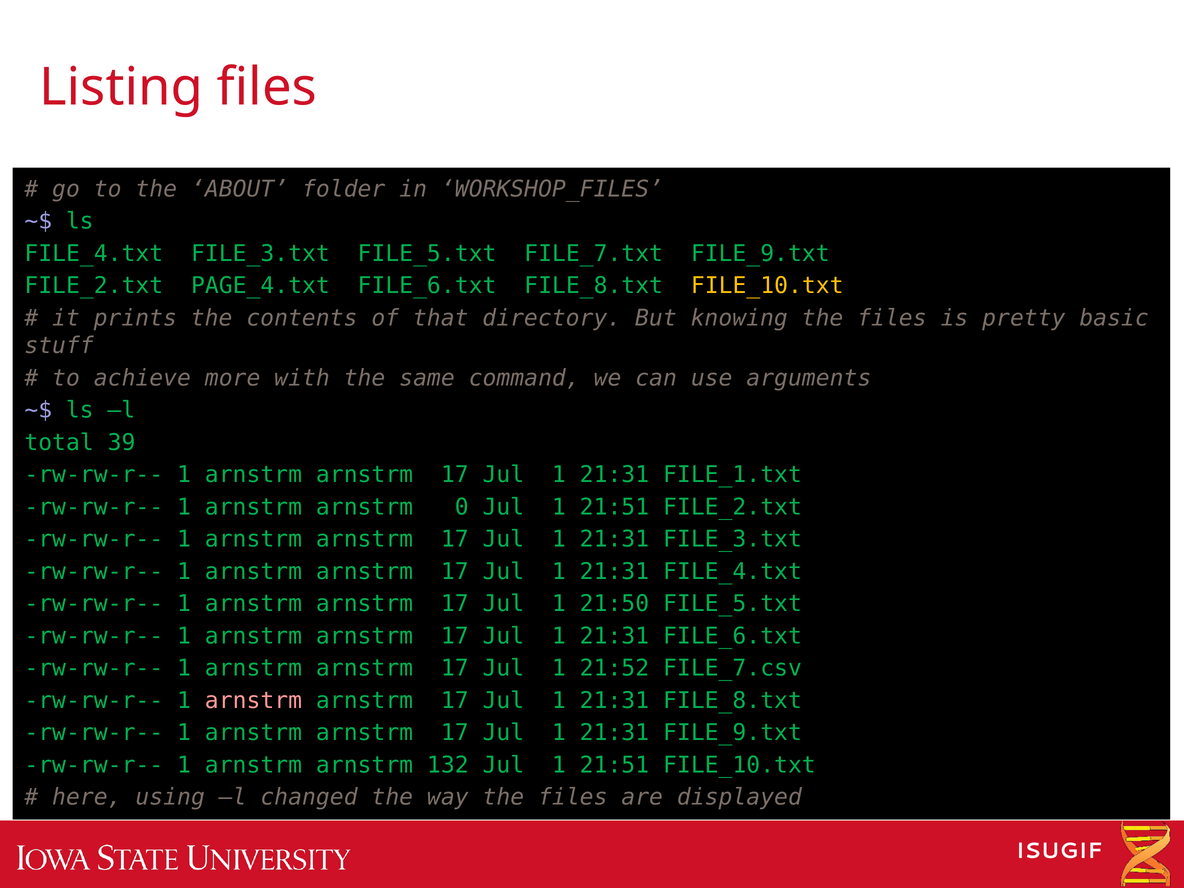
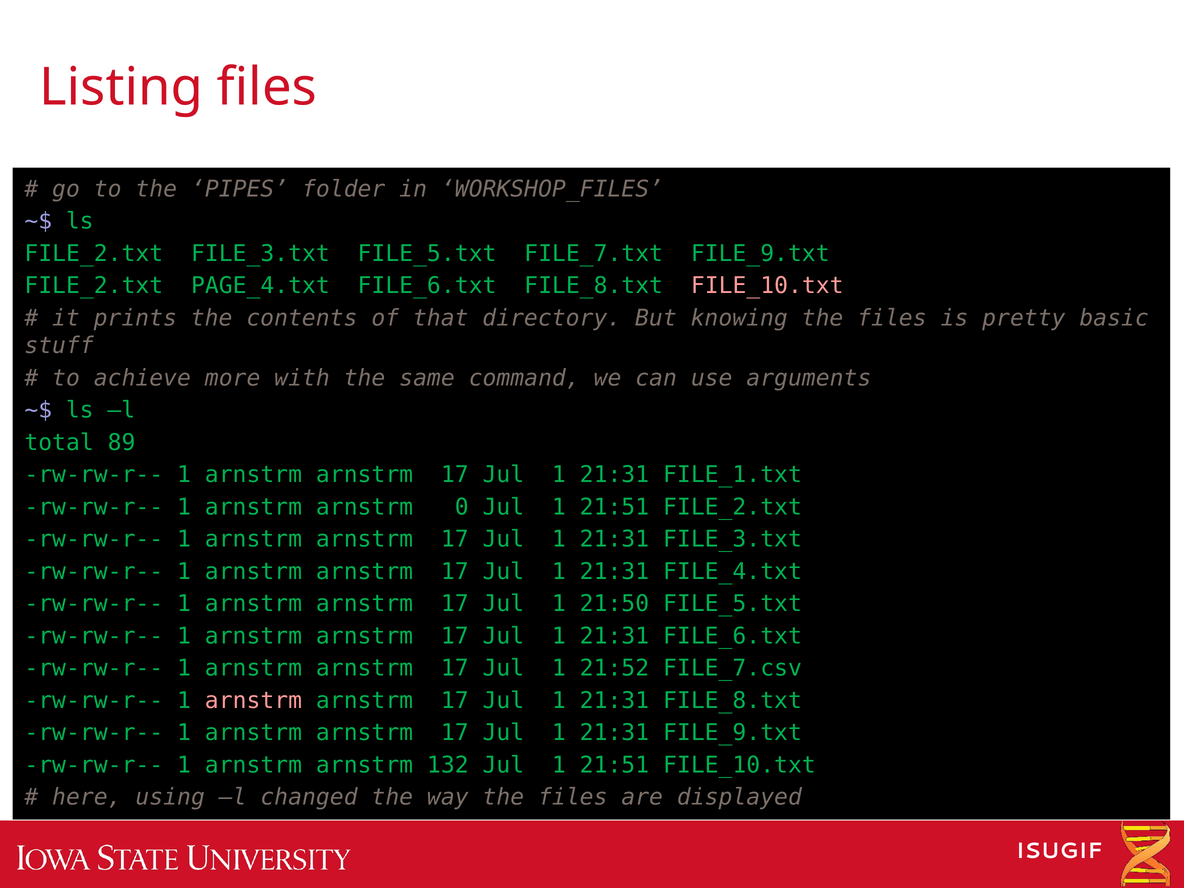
ABOUT: ABOUT -> PIPES
FILE_4.txt at (94, 254): FILE_4.txt -> FILE_2.txt
FILE_10.txt at (767, 286) colour: yellow -> pink
39: 39 -> 89
